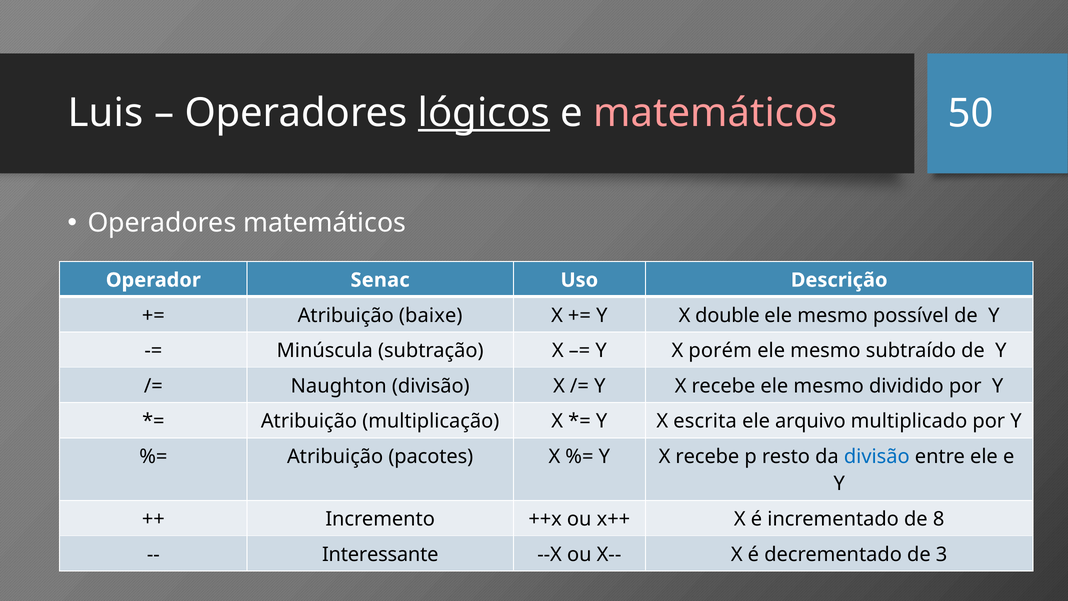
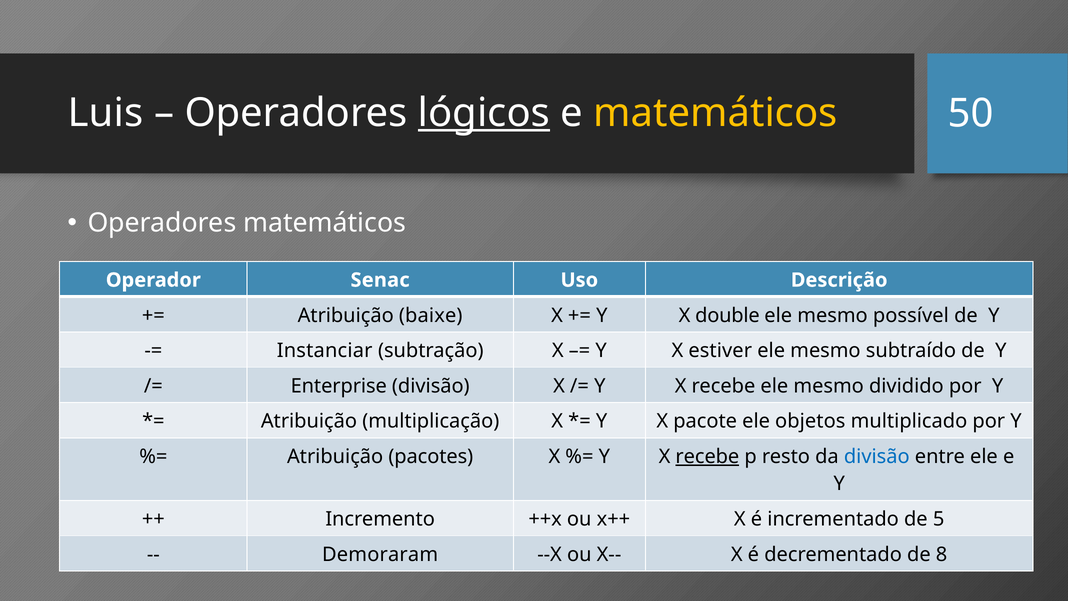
matemáticos at (715, 113) colour: pink -> yellow
Minúscula: Minúscula -> Instanciar
porém: porém -> estiver
Naughton: Naughton -> Enterprise
escrita: escrita -> pacote
arquivo: arquivo -> objetos
recebe at (707, 456) underline: none -> present
8: 8 -> 5
Interessante: Interessante -> Demoraram
3: 3 -> 8
